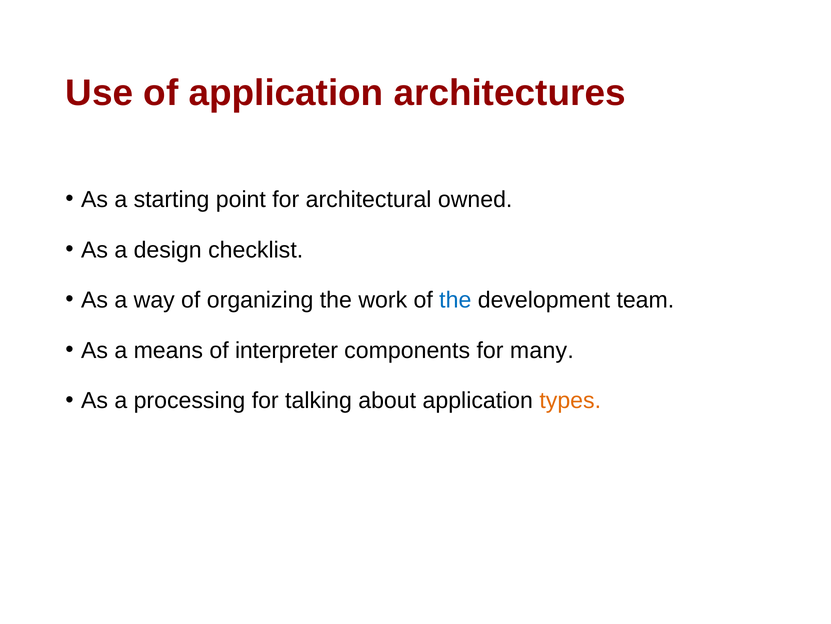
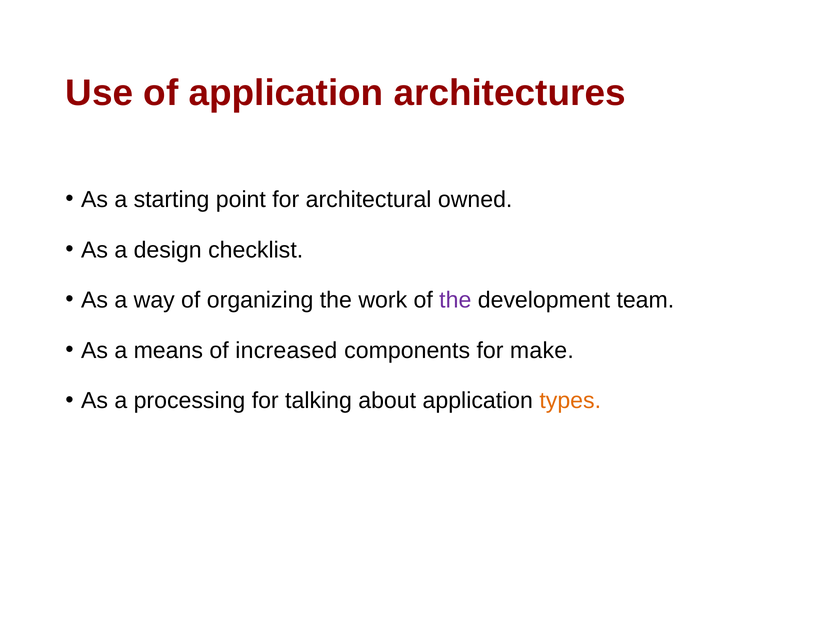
the at (455, 300) colour: blue -> purple
interpreter: interpreter -> increased
many: many -> make
